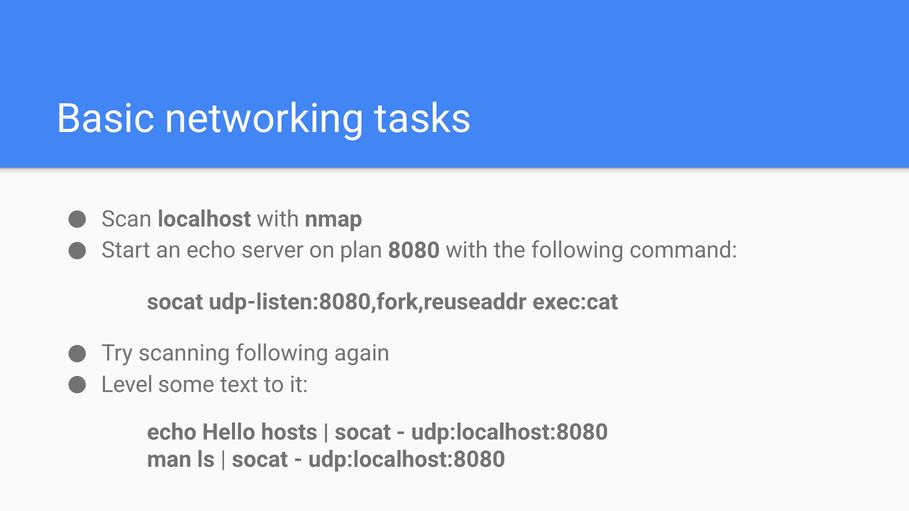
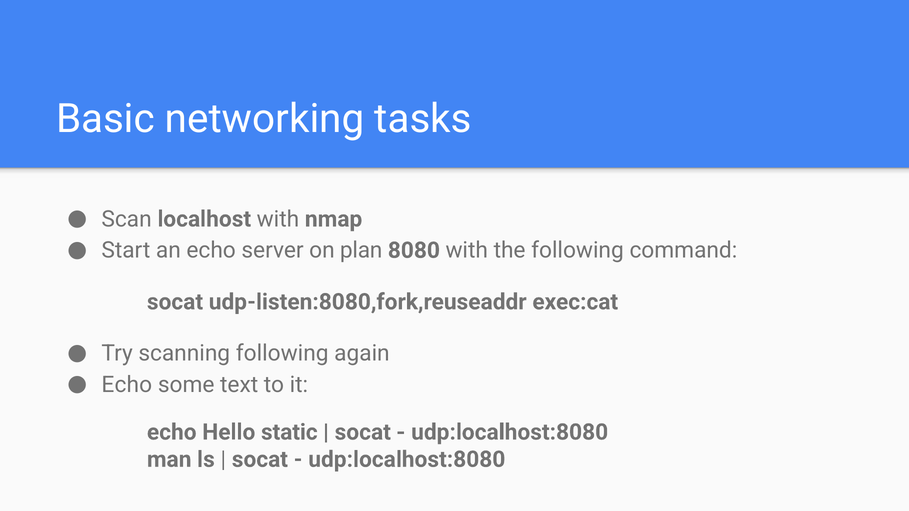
Level at (127, 385): Level -> Echo
hosts: hosts -> static
